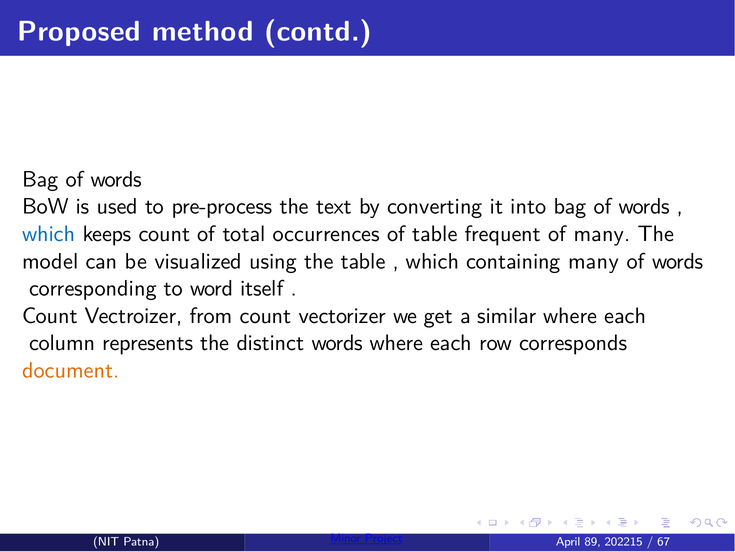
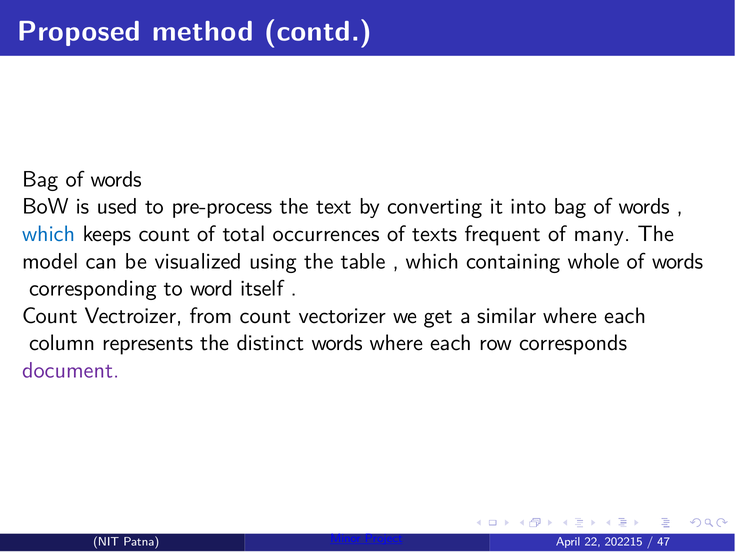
of table: table -> texts
containing many: many -> whole
document colour: orange -> purple
89: 89 -> 22
67: 67 -> 47
